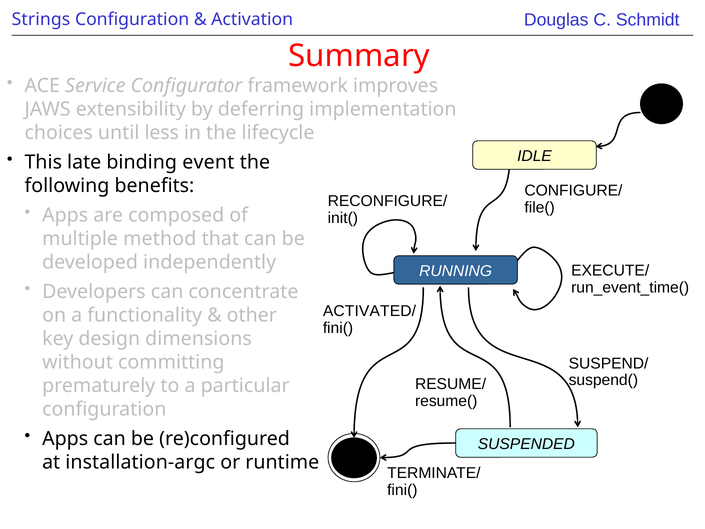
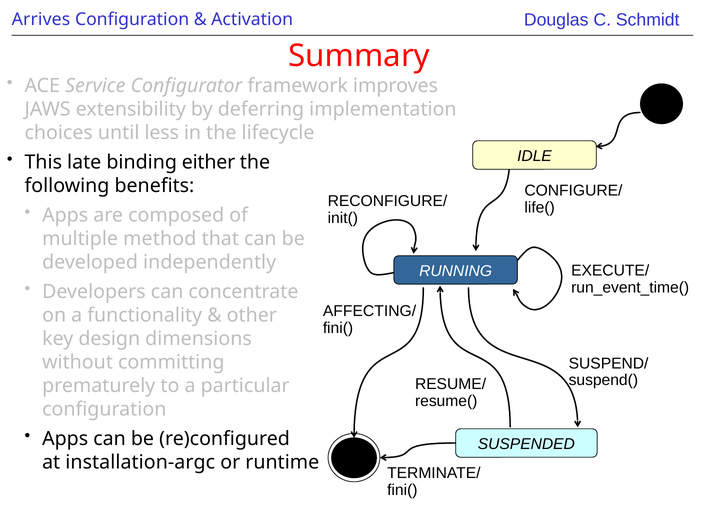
Strings: Strings -> Arrives
event: event -> either
file(: file( -> life(
ACTIVATED/: ACTIVATED/ -> AFFECTING/
